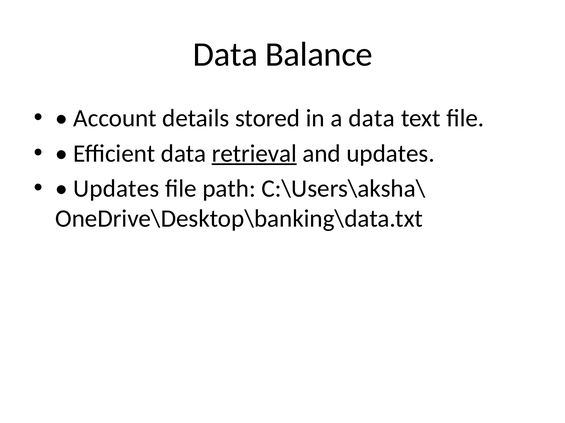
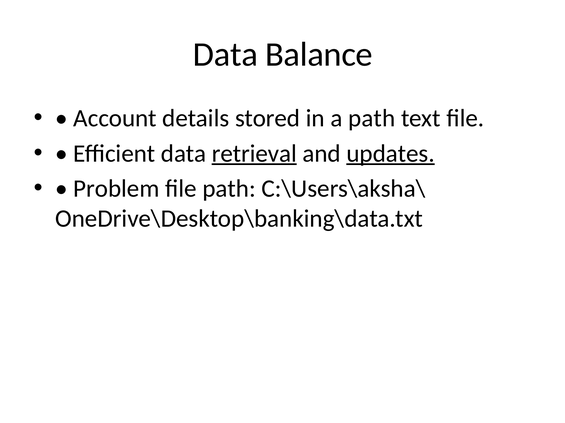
a data: data -> path
updates at (391, 154) underline: none -> present
Updates at (116, 189): Updates -> Problem
